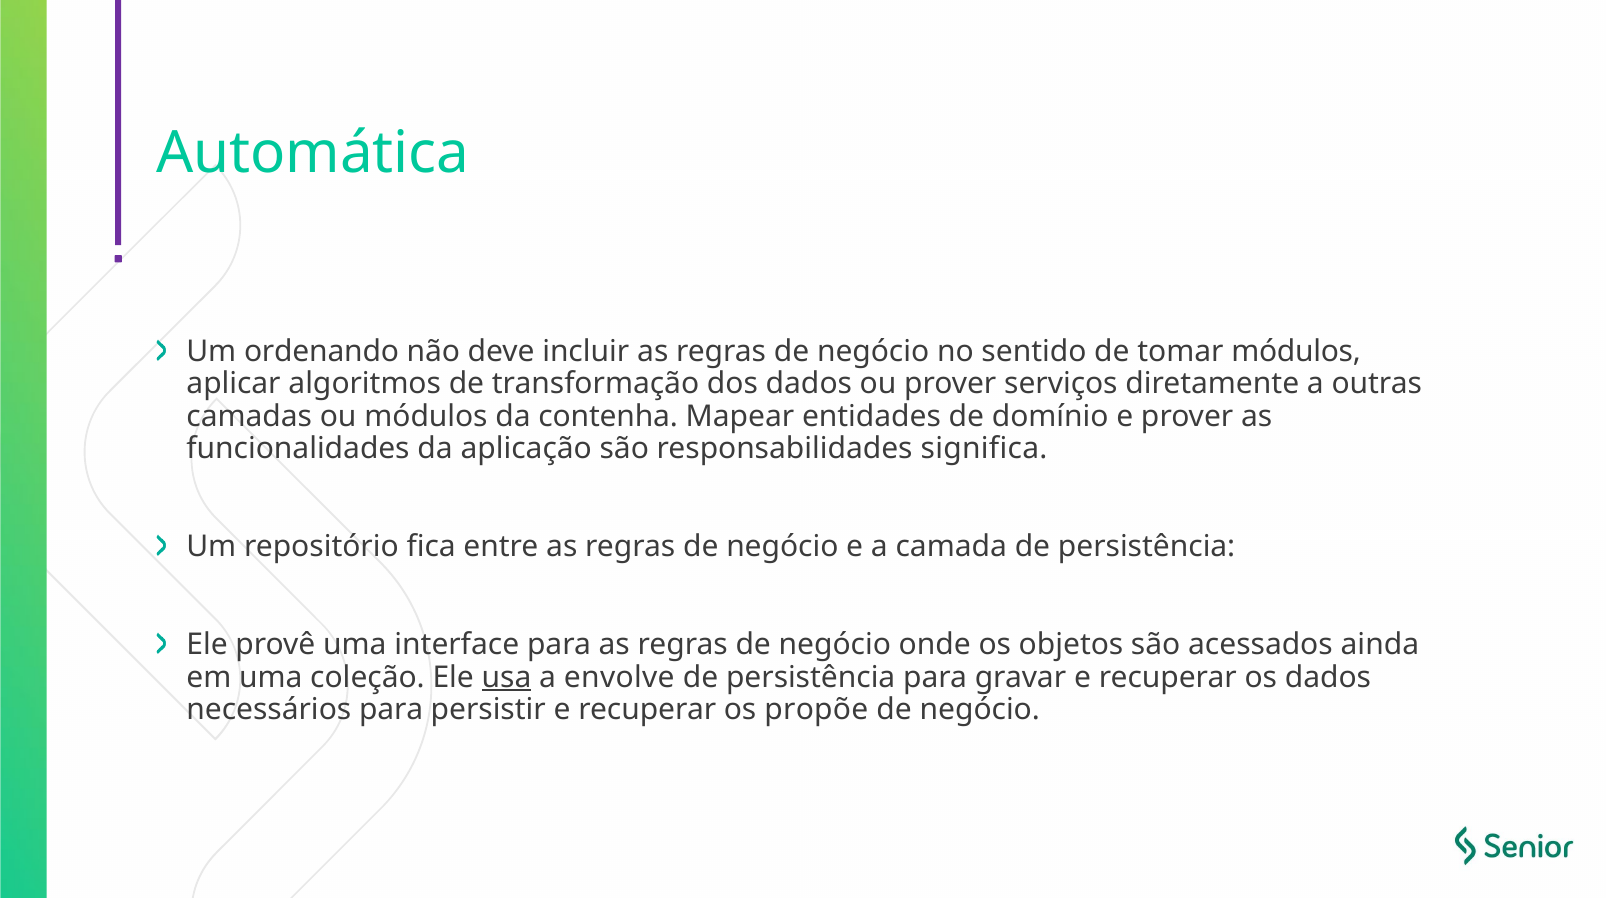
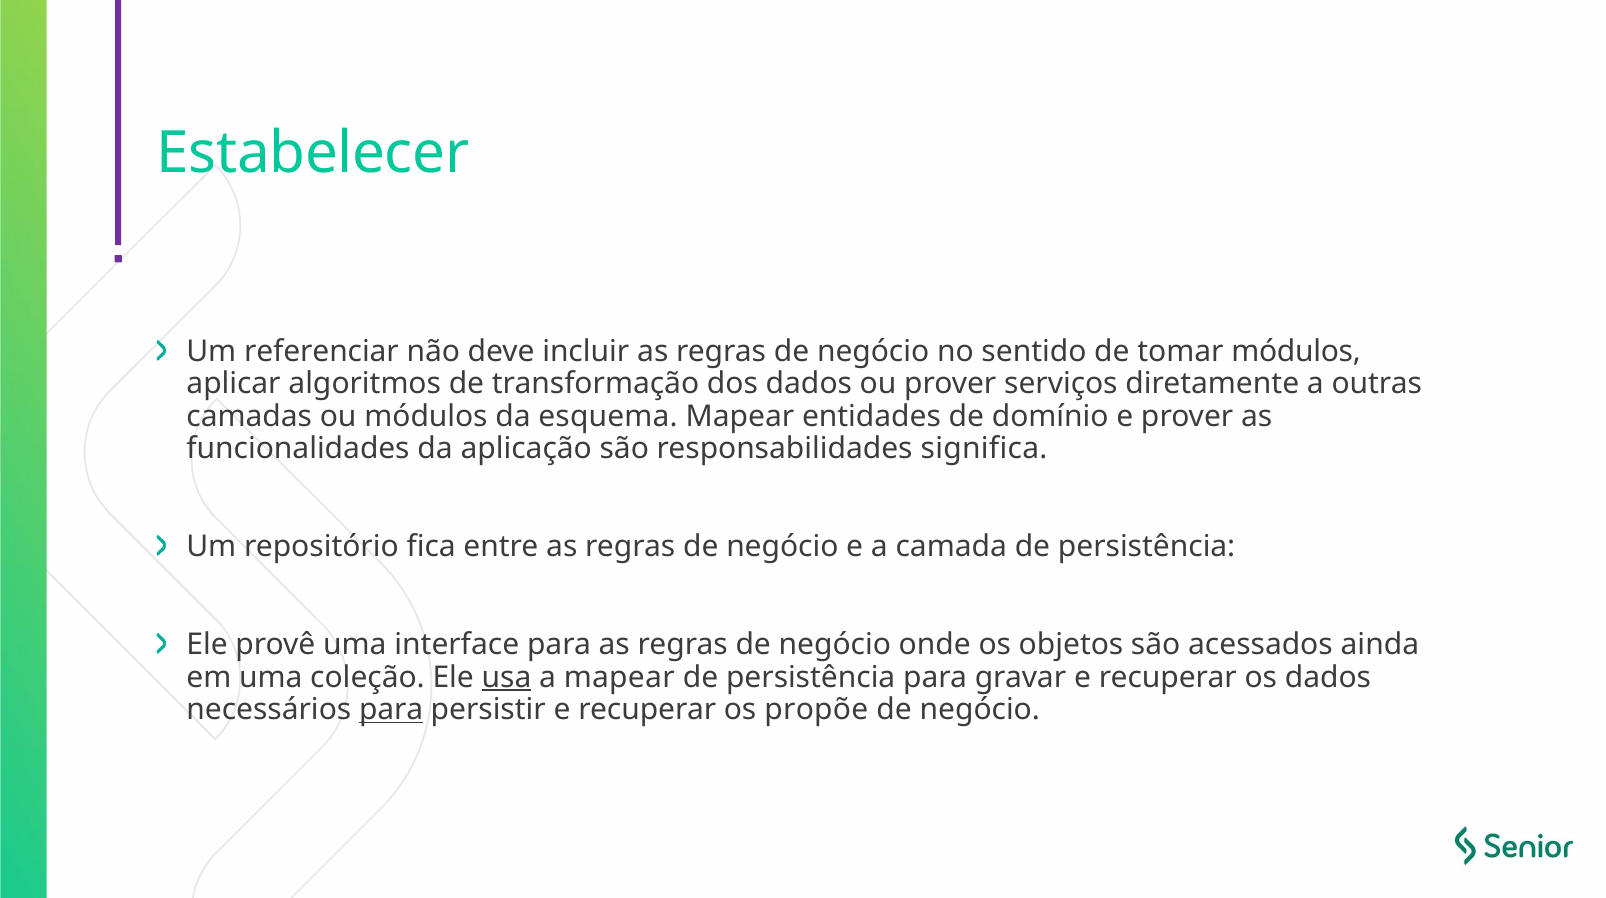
Automática: Automática -> Estabelecer
ordenando: ordenando -> referenciar
contenha: contenha -> esquema
a envolve: envolve -> mapear
para at (391, 709) underline: none -> present
